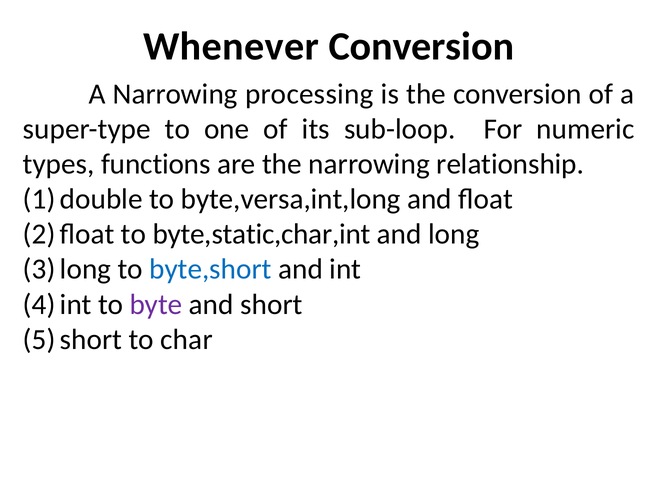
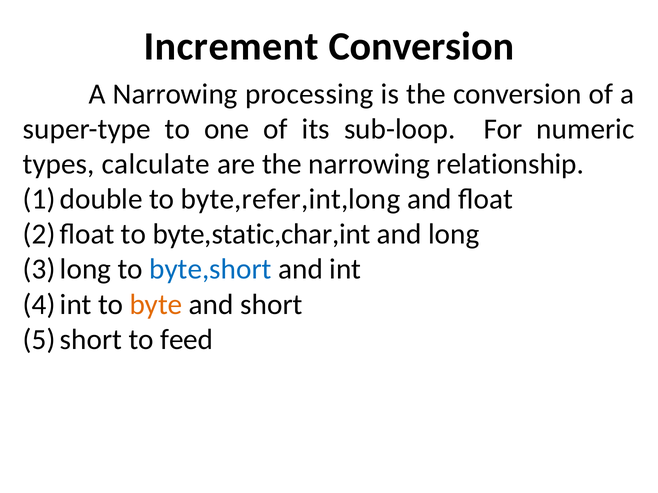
Whenever: Whenever -> Increment
functions: functions -> calculate
byte,versa,int,long: byte,versa,int,long -> byte,refer,int,long
byte colour: purple -> orange
char: char -> feed
